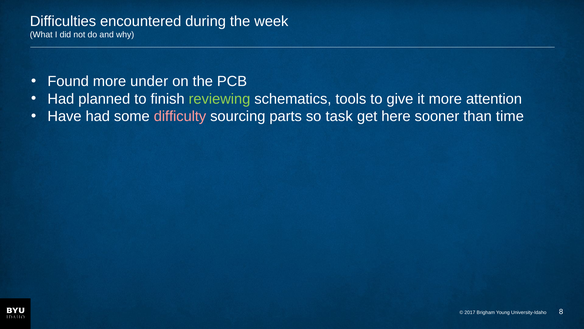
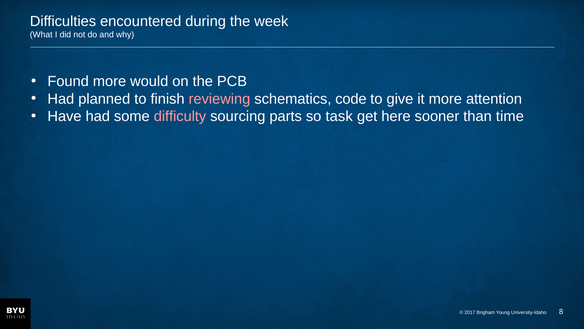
under: under -> would
reviewing colour: light green -> pink
tools: tools -> code
